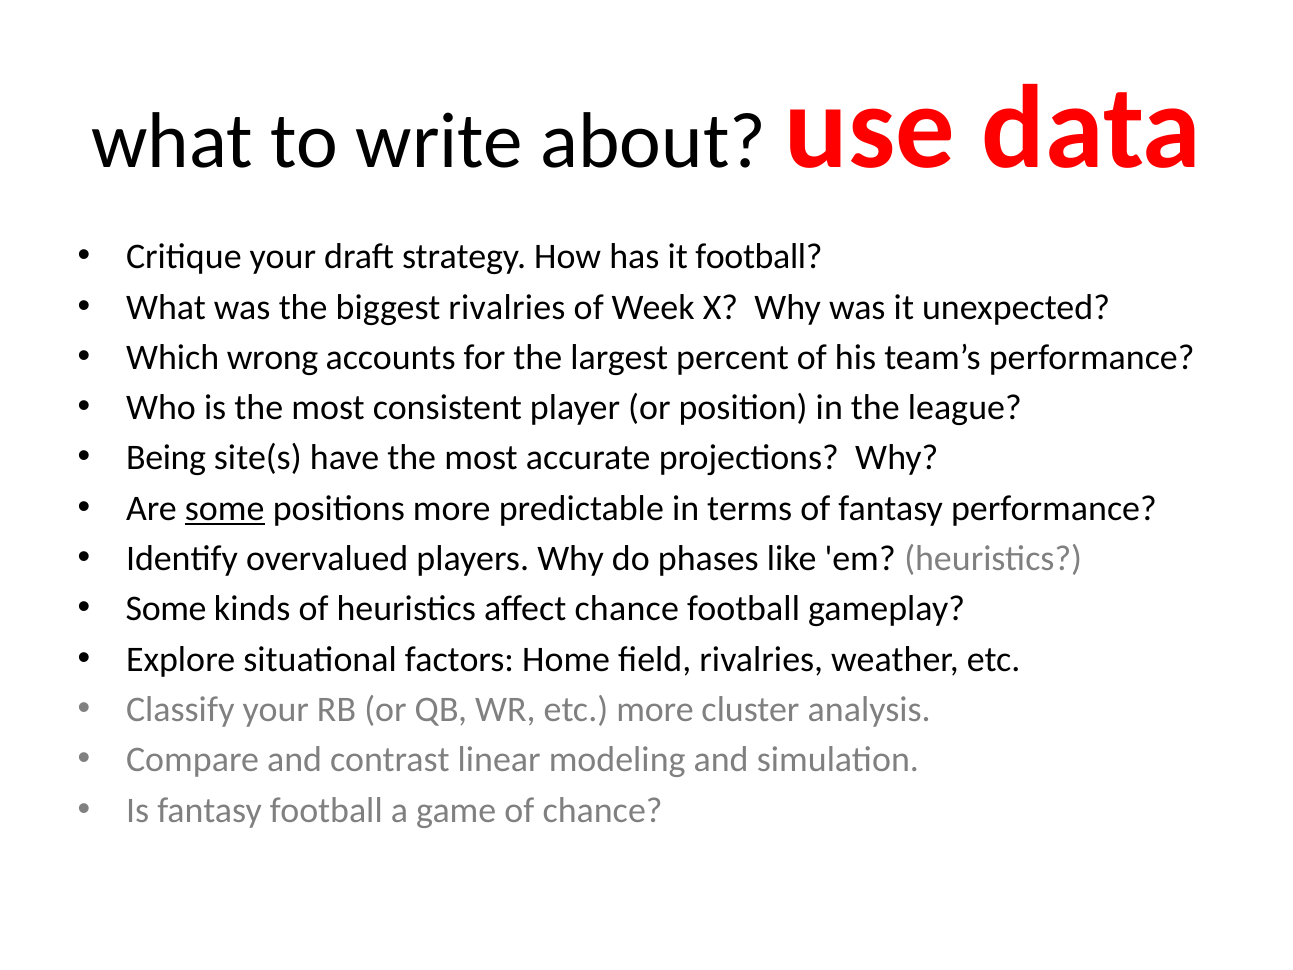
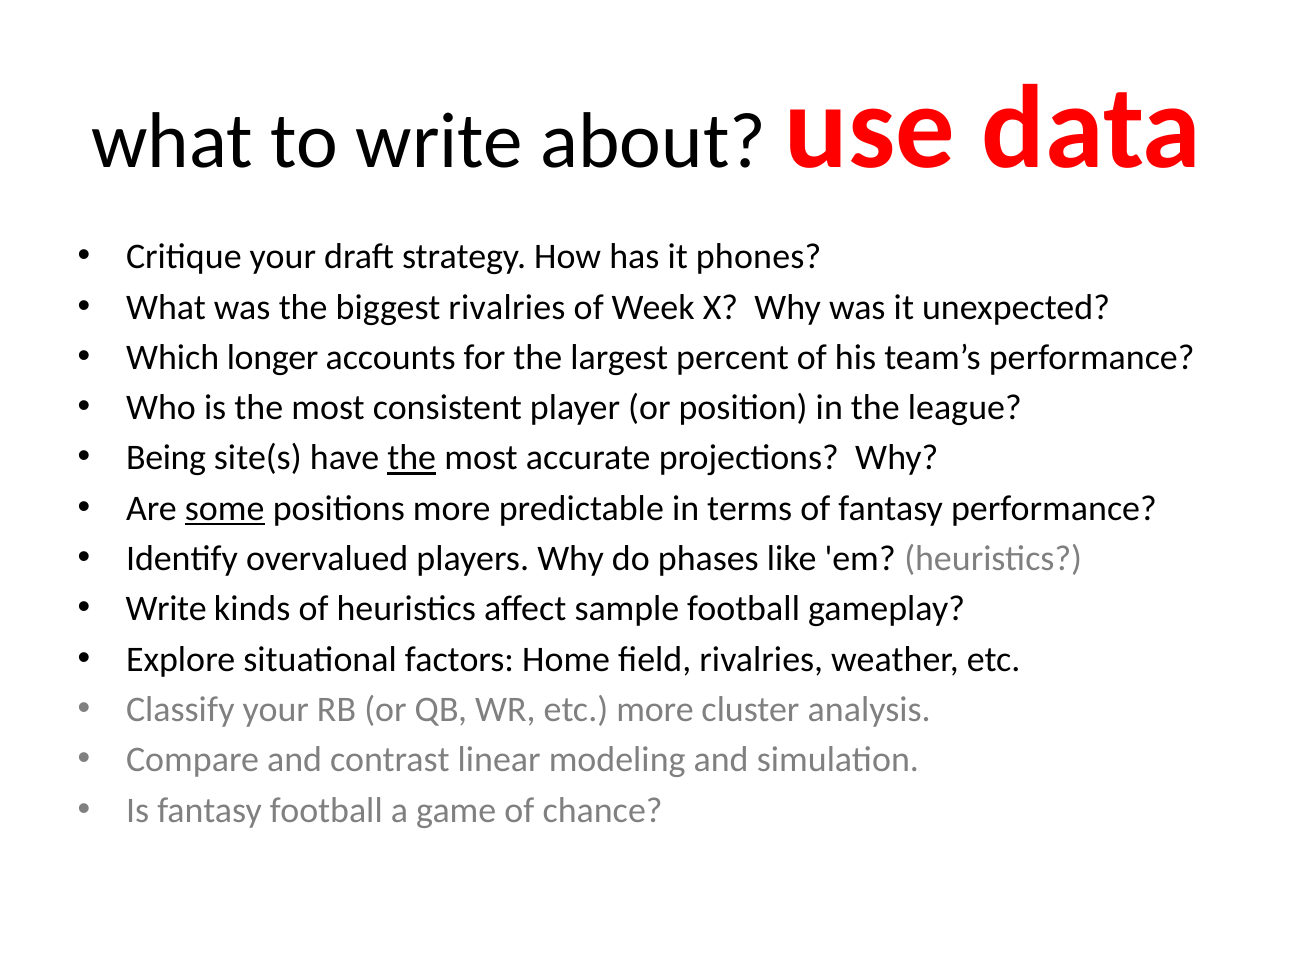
it football: football -> phones
wrong: wrong -> longer
the at (412, 458) underline: none -> present
Some at (166, 609): Some -> Write
affect chance: chance -> sample
